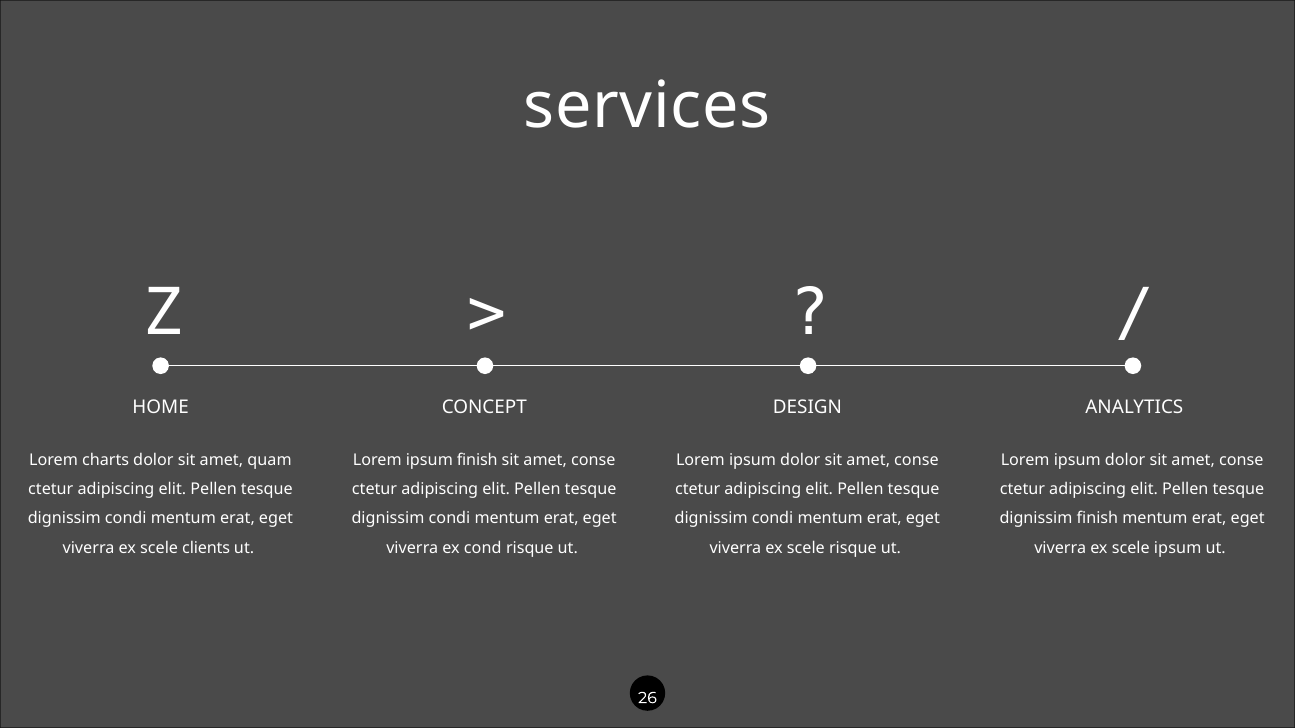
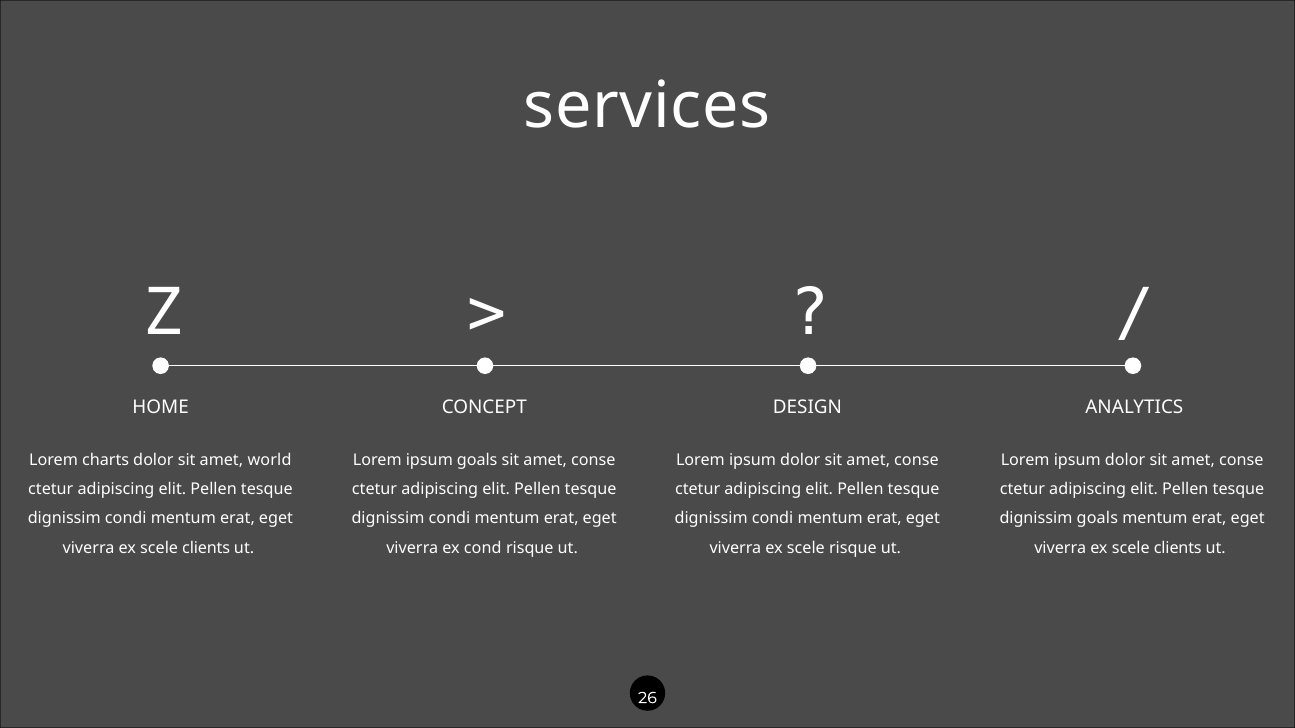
quam: quam -> world
ipsum finish: finish -> goals
dignissim finish: finish -> goals
ipsum at (1178, 548): ipsum -> clients
